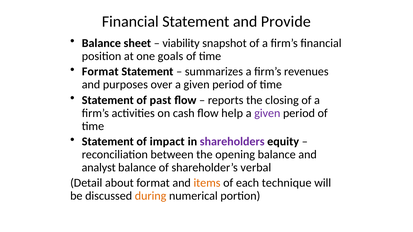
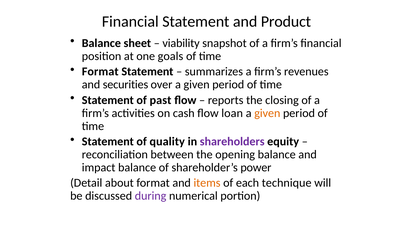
Provide: Provide -> Product
purposes: purposes -> securities
help: help -> loan
given at (267, 113) colour: purple -> orange
impact: impact -> quality
analyst: analyst -> impact
verbal: verbal -> power
during colour: orange -> purple
